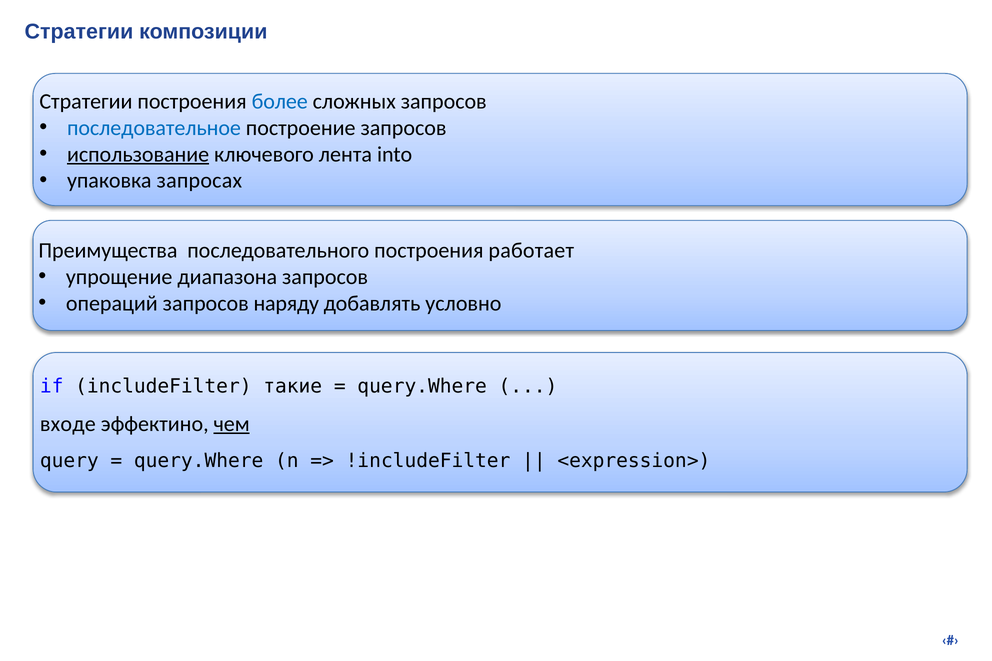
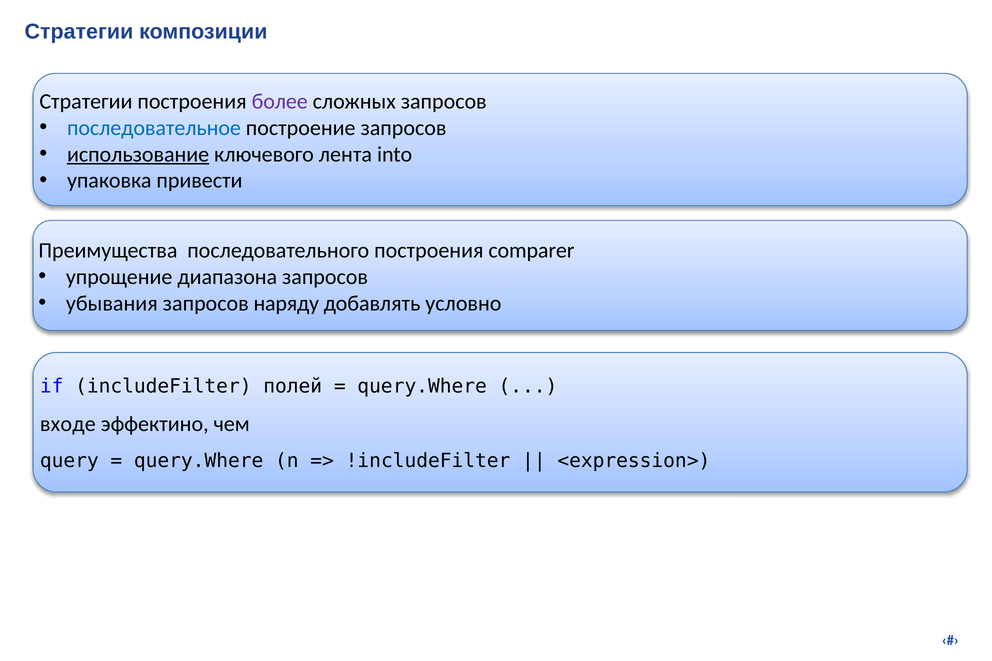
более colour: blue -> purple
запросах: запросах -> привести
работает: работает -> comparer
операций: операций -> убывания
такие: такие -> полей
чем underline: present -> none
